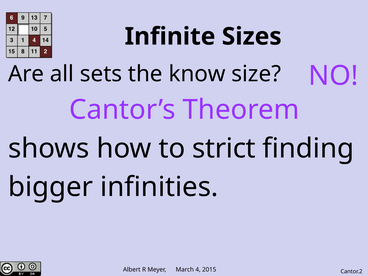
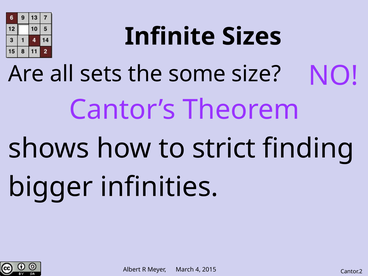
know: know -> some
